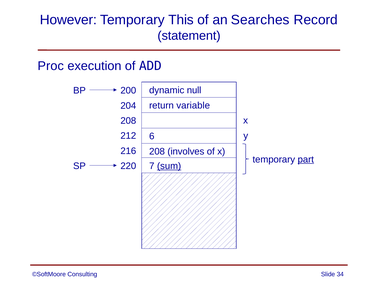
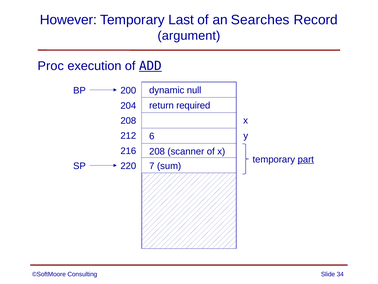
This: This -> Last
statement: statement -> argument
ADD underline: none -> present
variable: variable -> required
involves: involves -> scanner
sum underline: present -> none
